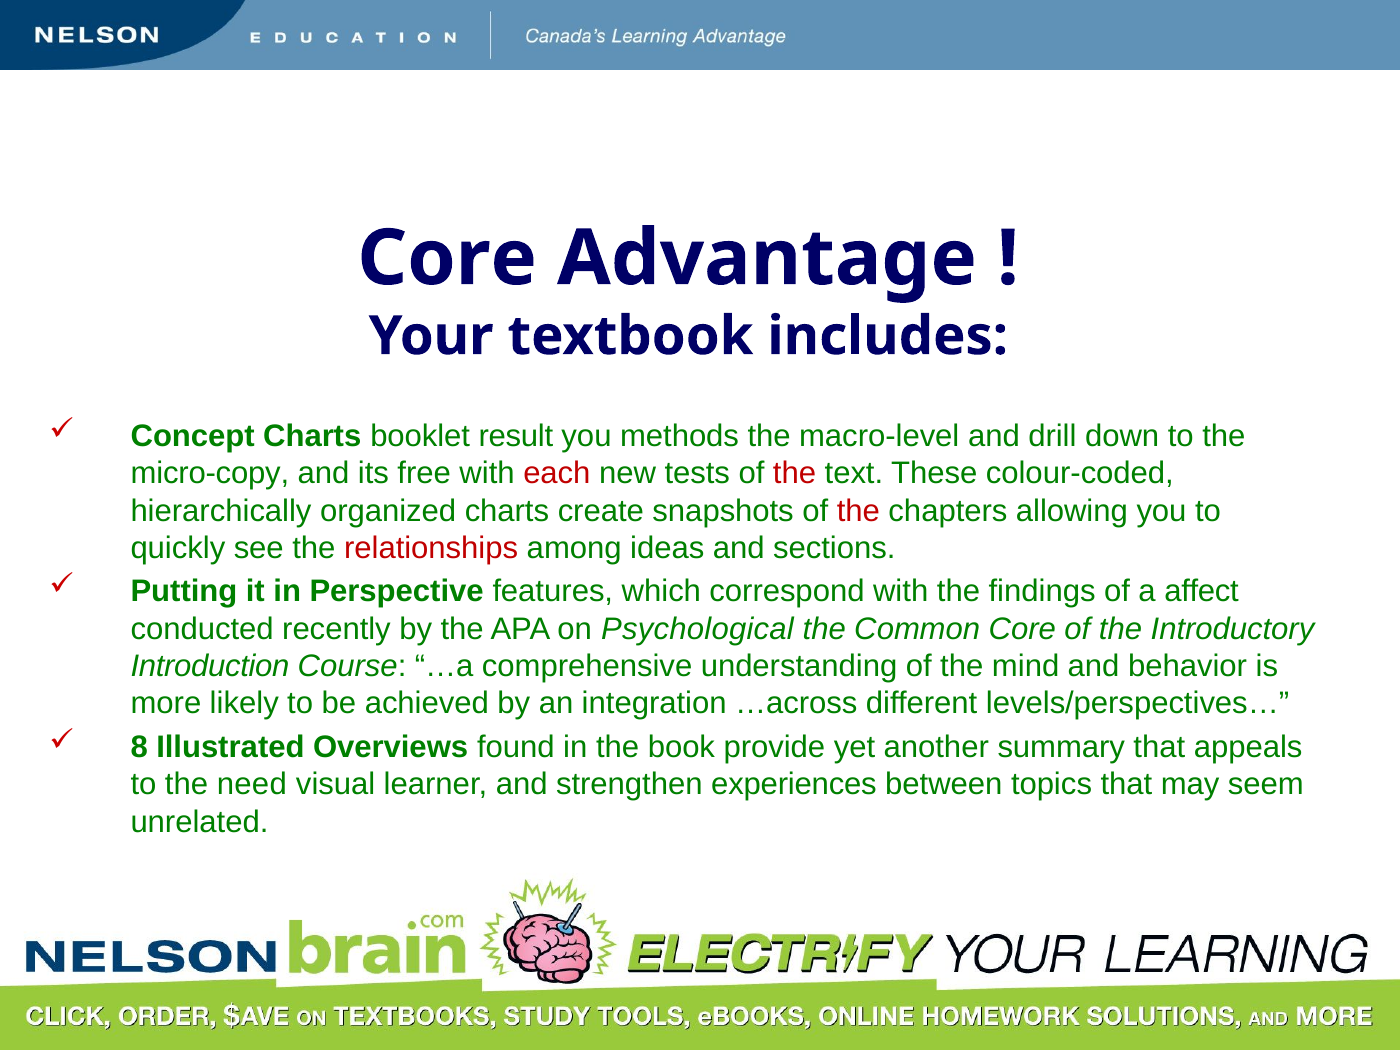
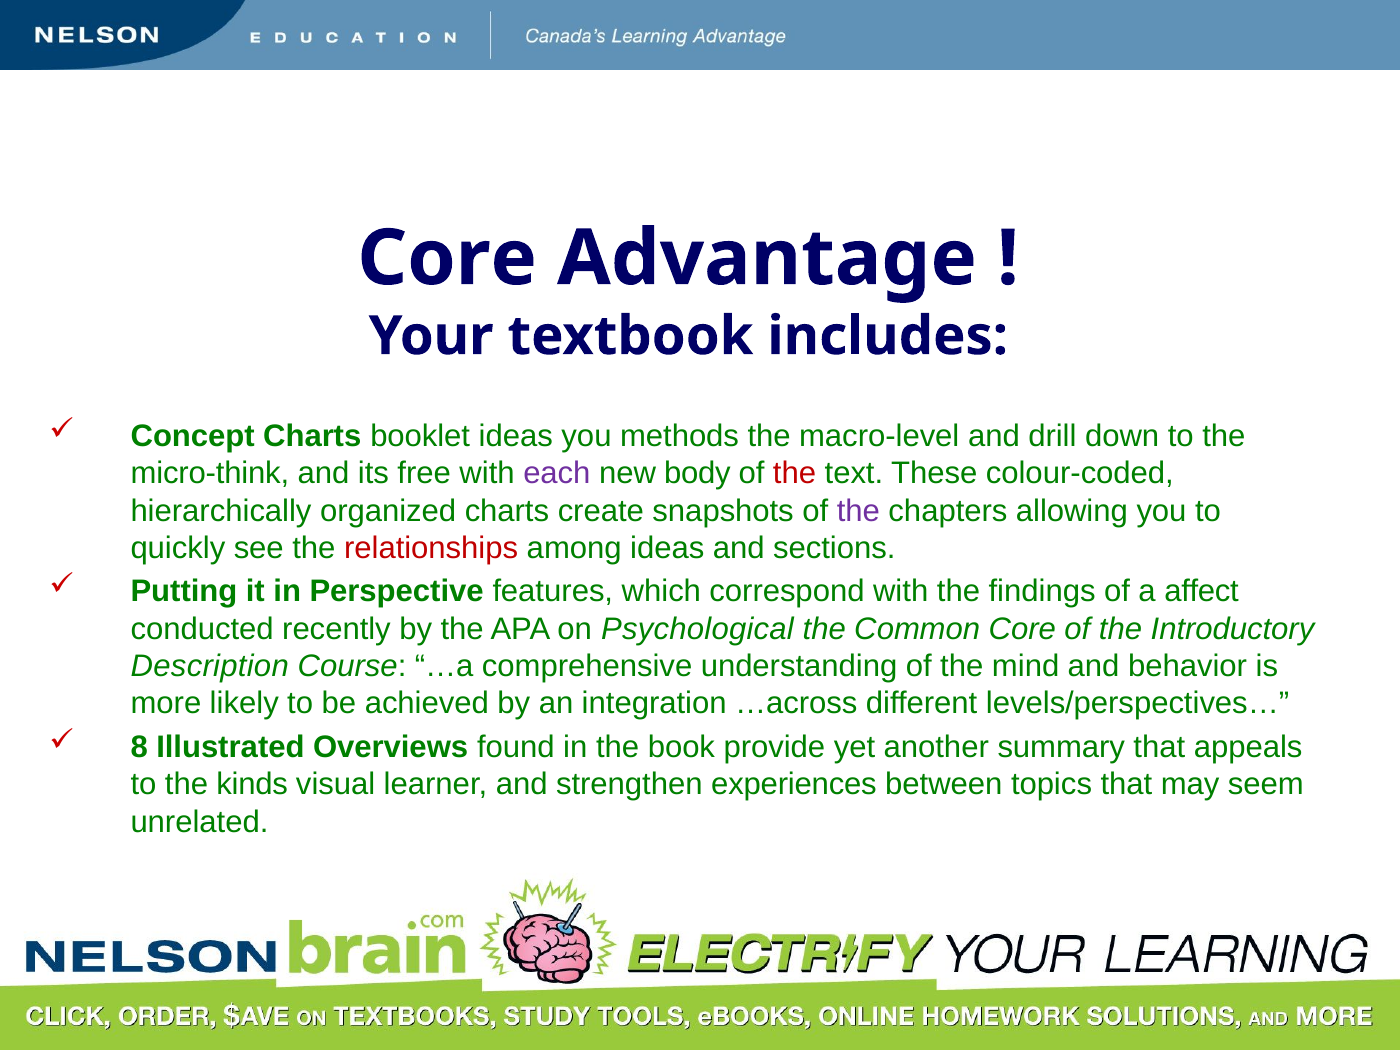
booklet result: result -> ideas
micro-copy: micro-copy -> micro-think
each colour: red -> purple
tests: tests -> body
the at (858, 511) colour: red -> purple
Introduction: Introduction -> Description
need: need -> kinds
